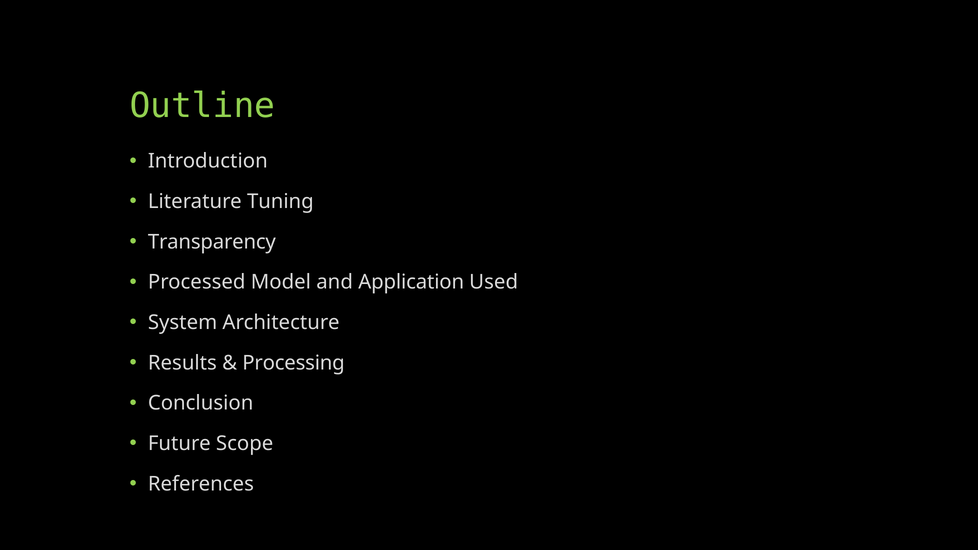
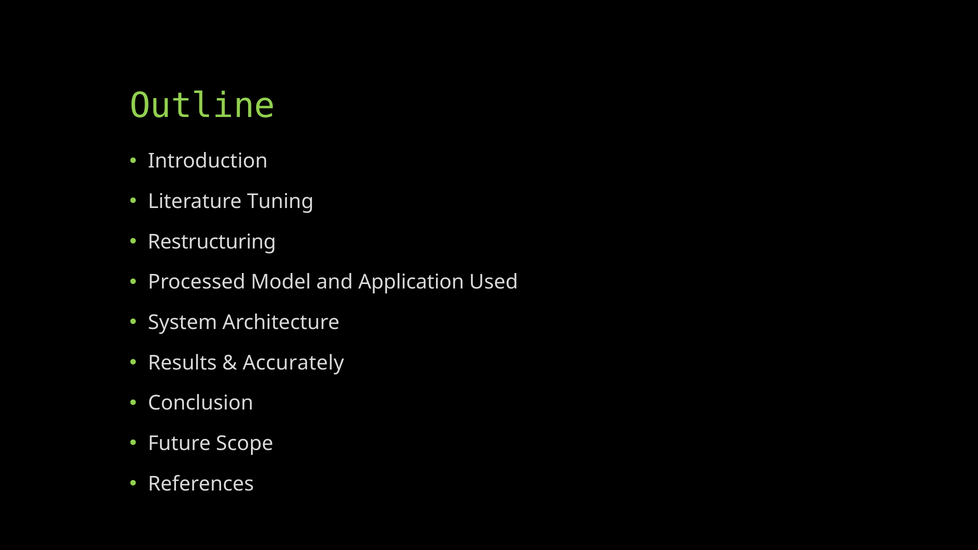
Transparency: Transparency -> Restructuring
Processing: Processing -> Accurately
